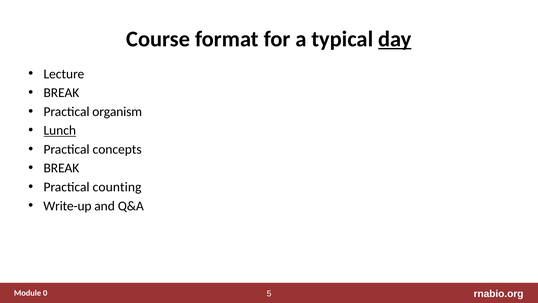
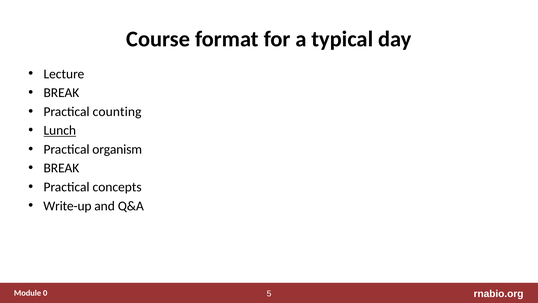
day underline: present -> none
organism: organism -> counting
concepts: concepts -> organism
counting: counting -> concepts
